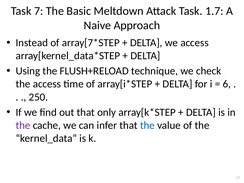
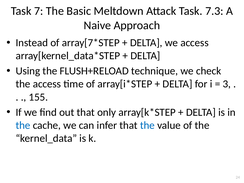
1.7: 1.7 -> 7.3
6: 6 -> 3
250: 250 -> 155
the at (23, 125) colour: purple -> blue
